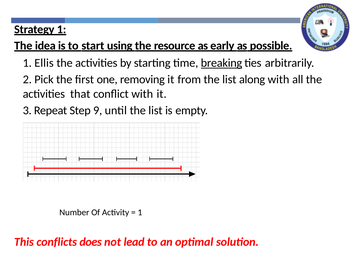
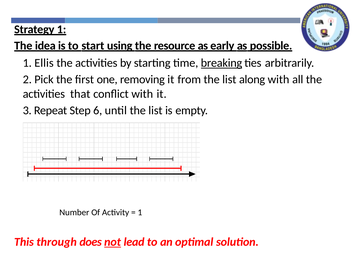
9: 9 -> 6
conflicts: conflicts -> through
not underline: none -> present
